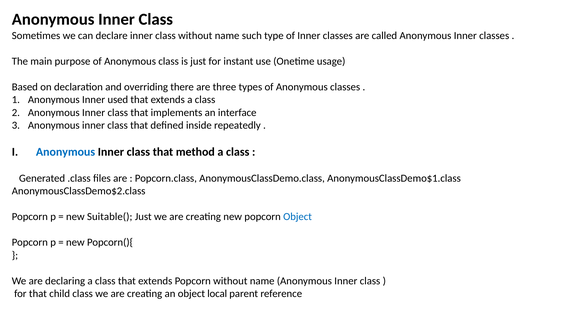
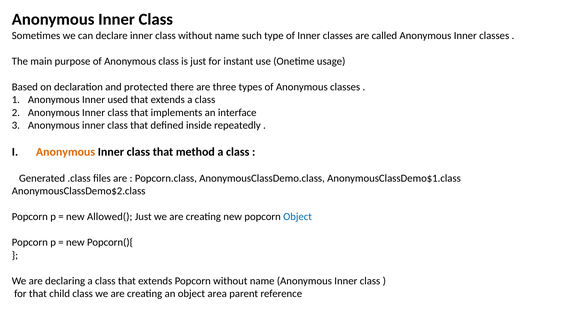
overriding: overriding -> protected
Anonymous at (66, 152) colour: blue -> orange
Suitable(: Suitable( -> Allowed(
local: local -> area
